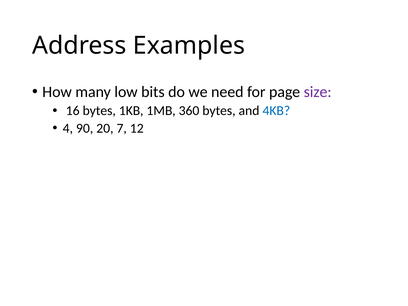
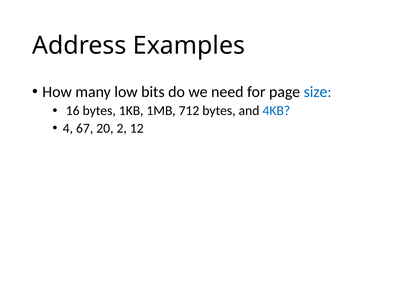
size colour: purple -> blue
360: 360 -> 712
90: 90 -> 67
7: 7 -> 2
